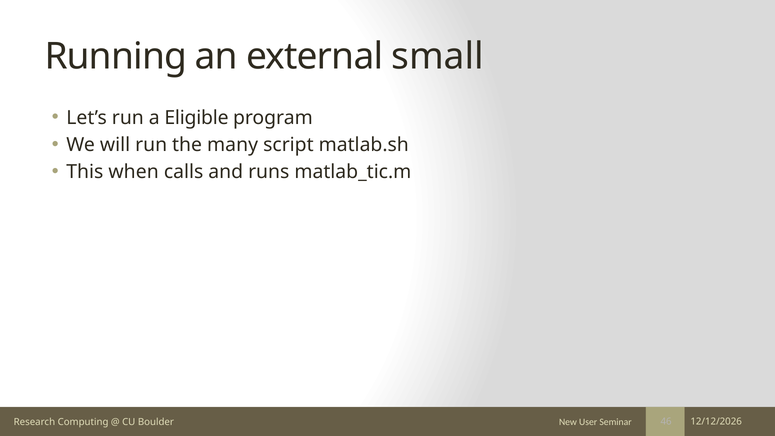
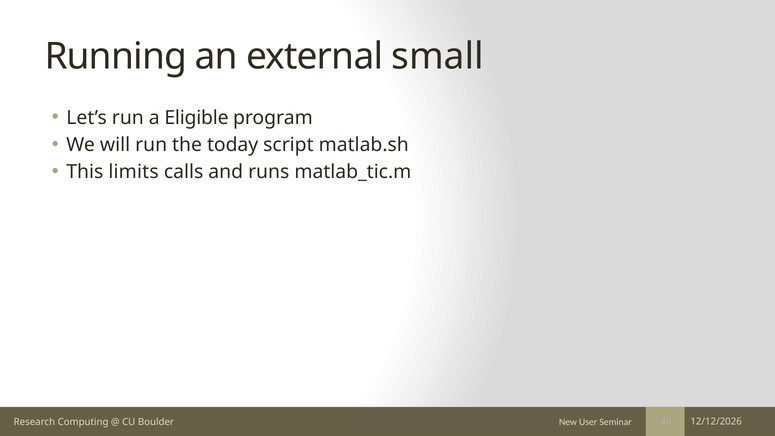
many: many -> today
when: when -> limits
